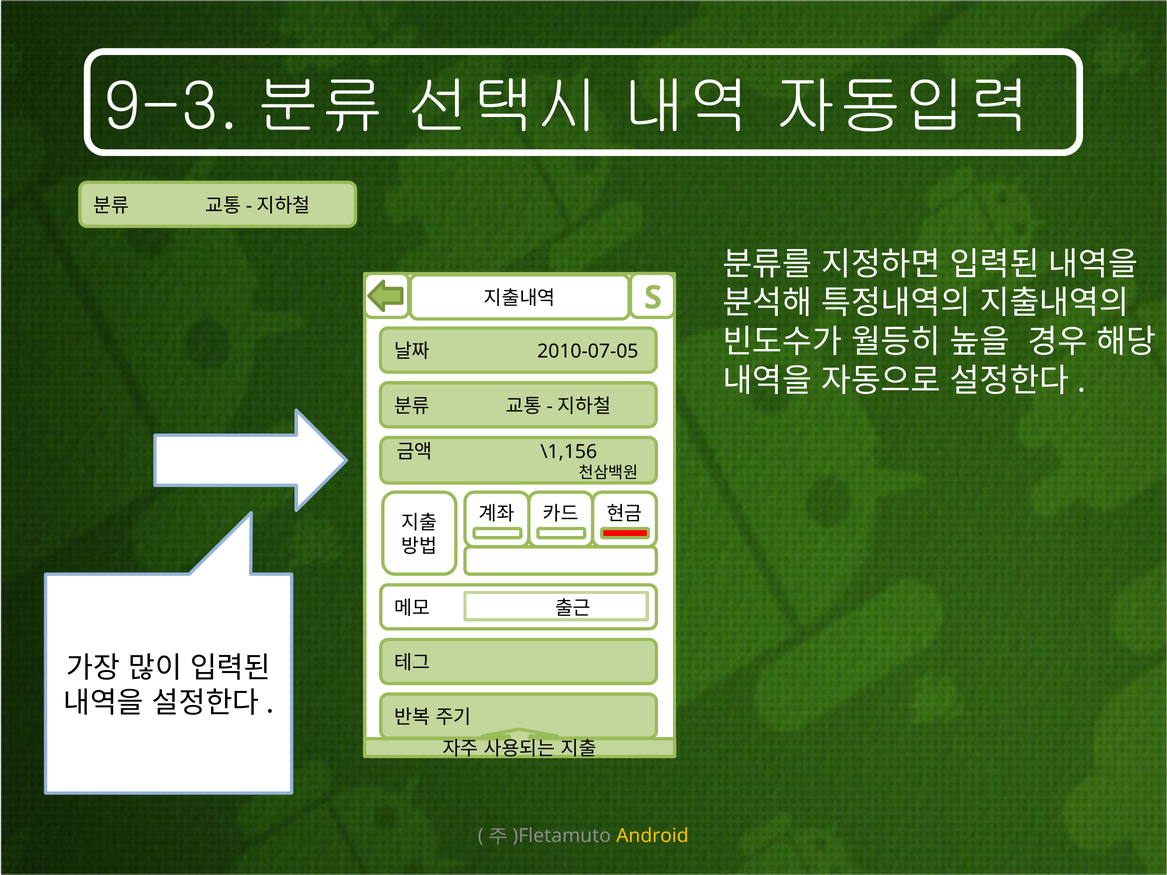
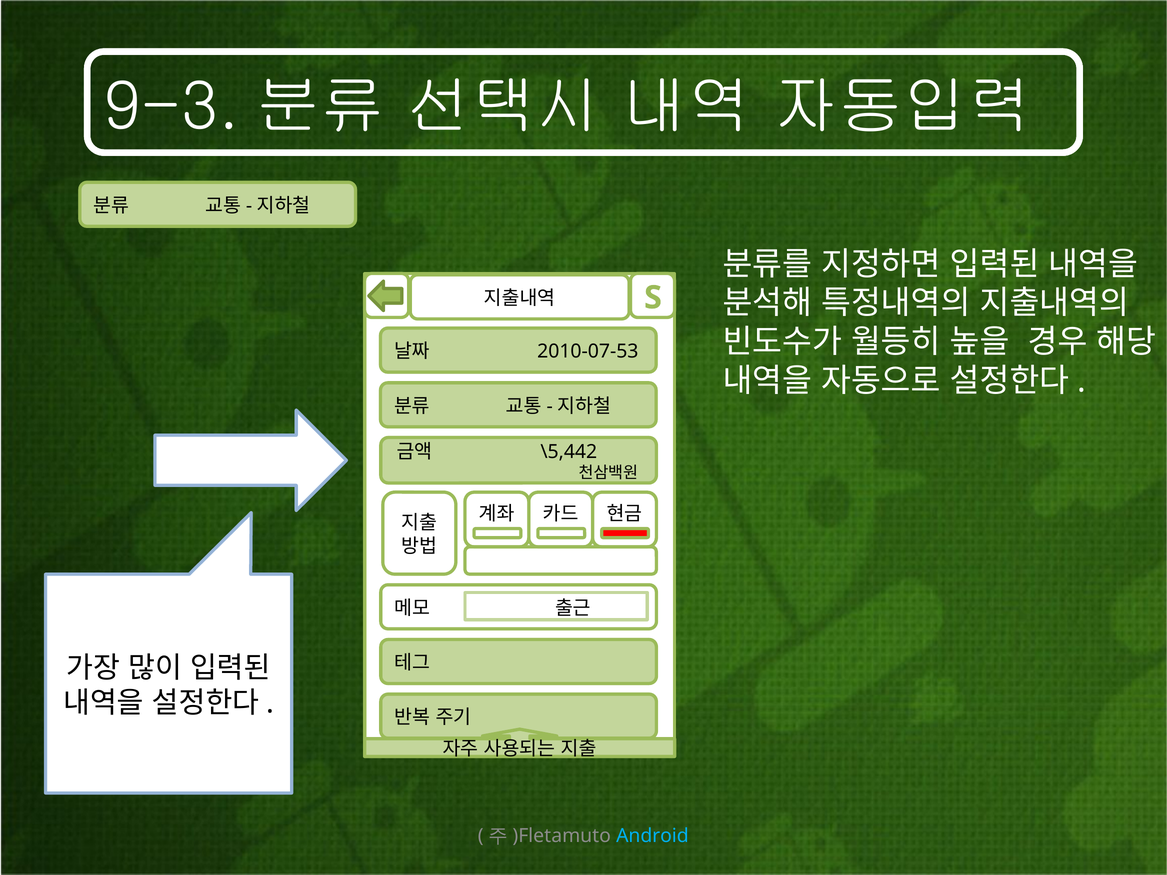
2010-07-05: 2010-07-05 -> 2010-07-53
\1,156: \1,156 -> \5,442
Android colour: yellow -> light blue
